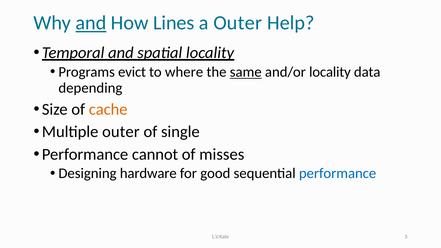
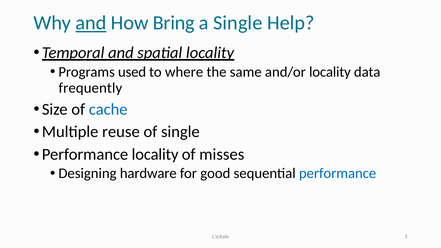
Lines: Lines -> Bring
a Outer: Outer -> Single
evict: evict -> used
same underline: present -> none
depending: depending -> frequently
cache colour: orange -> blue
Multiple outer: outer -> reuse
Performance cannot: cannot -> locality
